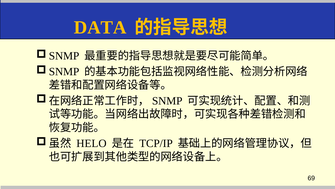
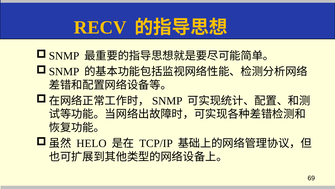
DATA: DATA -> RECV
